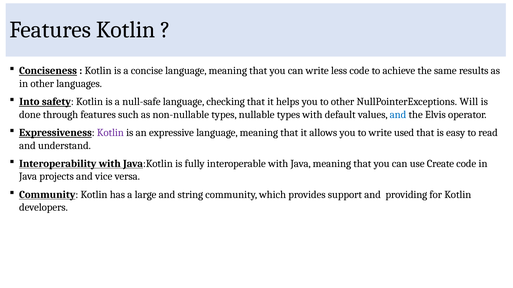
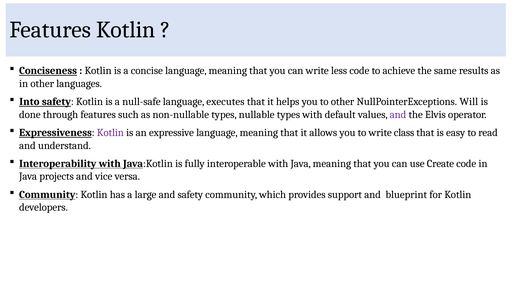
checking: checking -> executes
and at (398, 115) colour: blue -> purple
used: used -> class
and string: string -> safety
providing: providing -> blueprint
